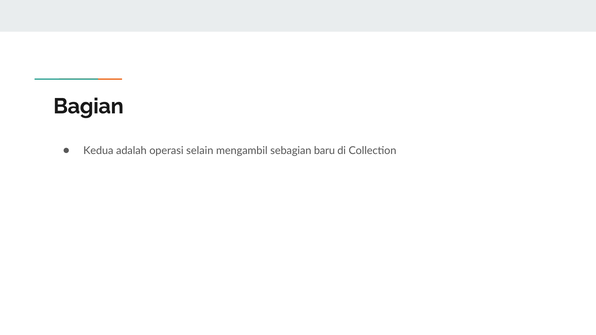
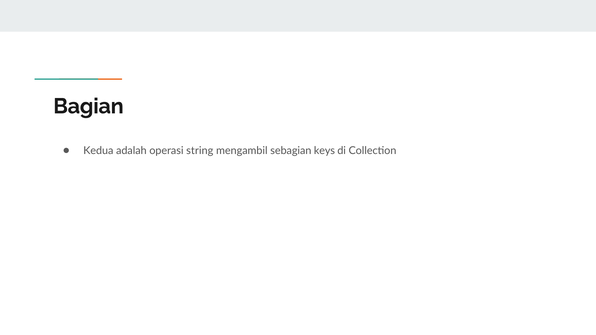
selain: selain -> string
baru: baru -> keys
